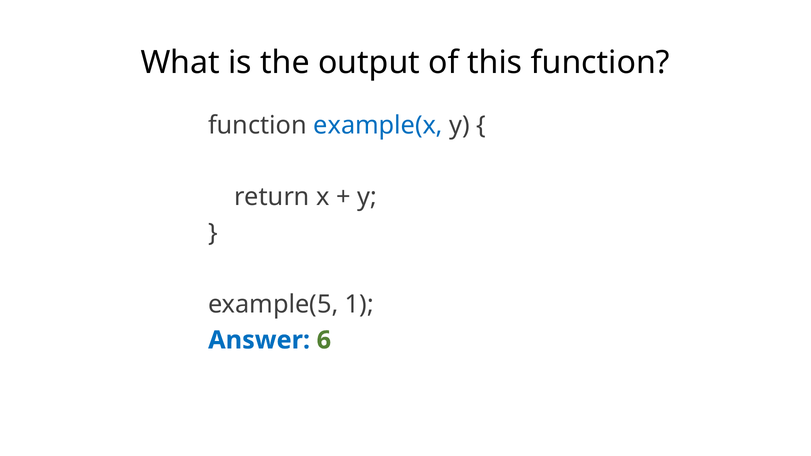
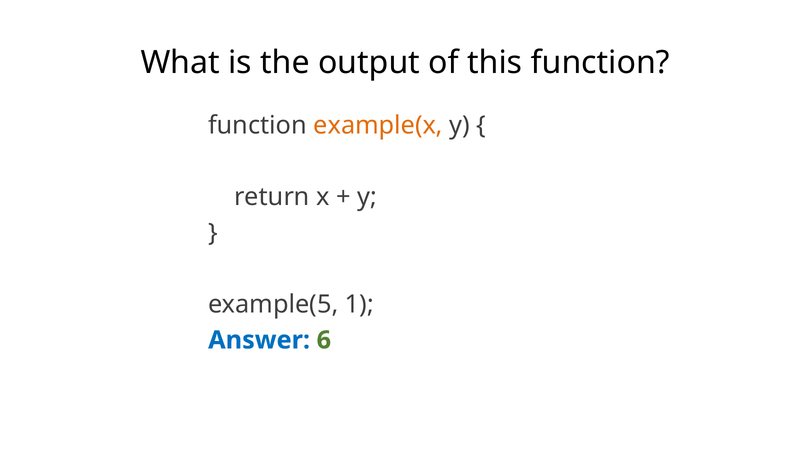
example(x colour: blue -> orange
